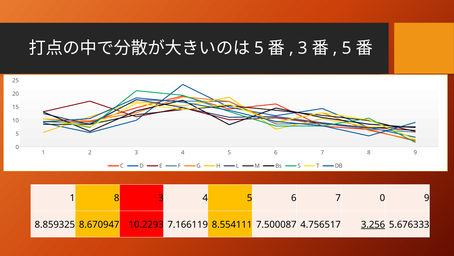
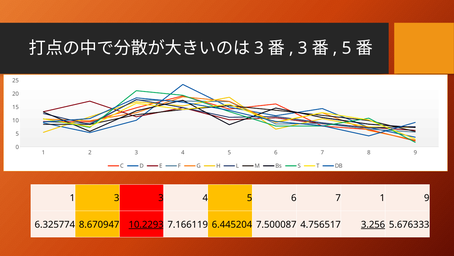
5 at (259, 48): 5 -> 3
1 8: 8 -> 3
7 0: 0 -> 1
8.859325: 8.859325 -> 6.325774
10.2293 underline: none -> present
8.554111: 8.554111 -> 6.445204
